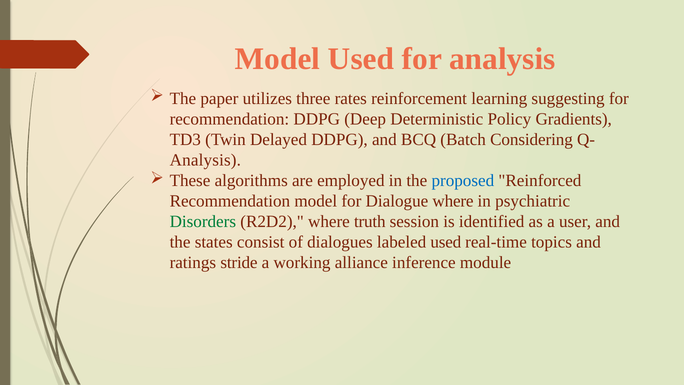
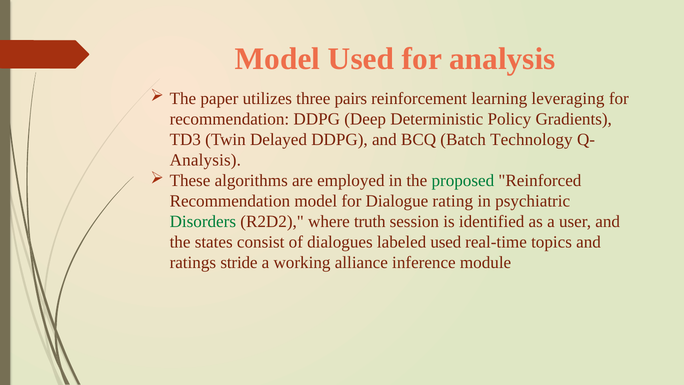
rates: rates -> pairs
suggesting: suggesting -> leveraging
Considering: Considering -> Technology
proposed colour: blue -> green
Dialogue where: where -> rating
